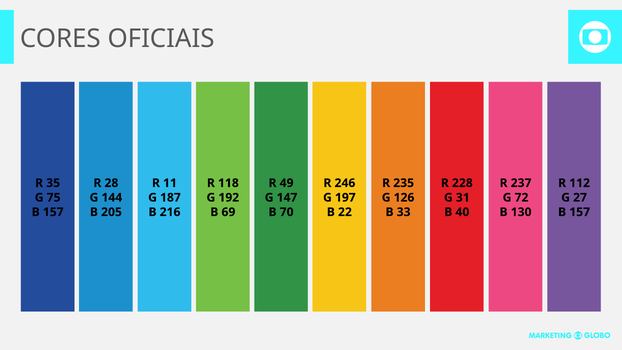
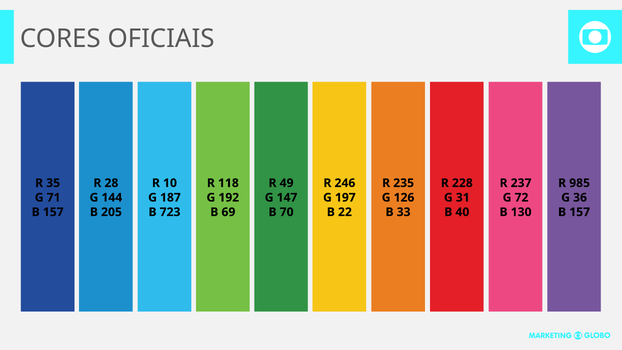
11: 11 -> 10
112: 112 -> 985
75: 75 -> 71
27: 27 -> 36
216: 216 -> 723
